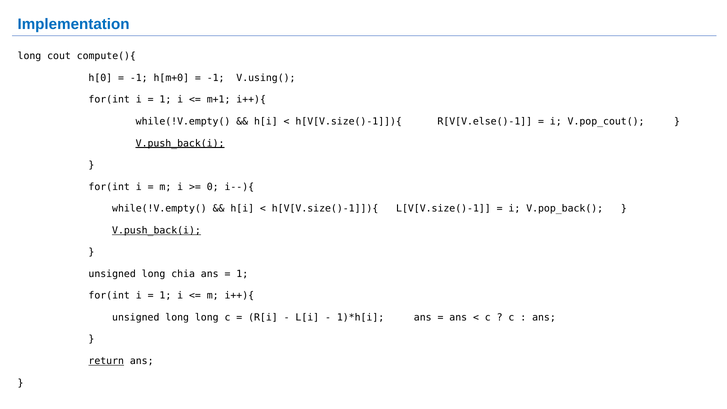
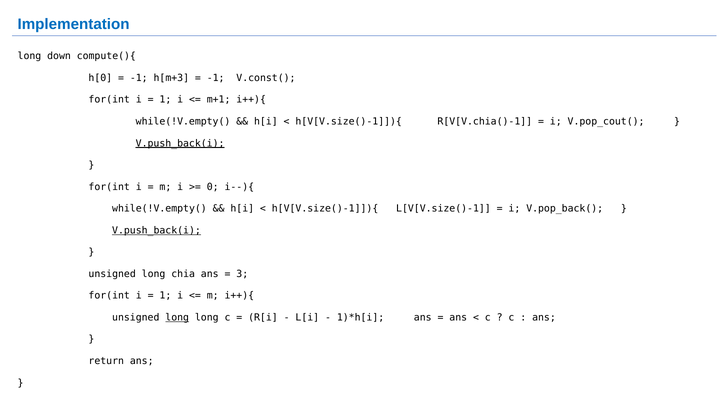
cout: cout -> down
h[m+0: h[m+0 -> h[m+3
V.using(: V.using( -> V.const(
R[V[V.else()-1: R[V[V.else()-1 -> R[V[V.chia()-1
1 at (242, 274): 1 -> 3
long at (177, 317) underline: none -> present
return underline: present -> none
